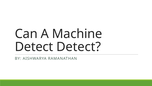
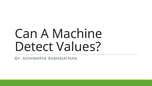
Detect Detect: Detect -> Values
